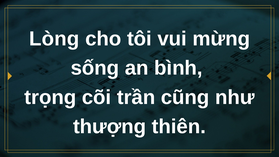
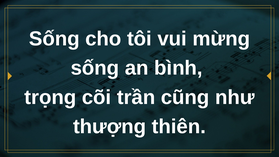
Lòng at (54, 39): Lòng -> Sống
